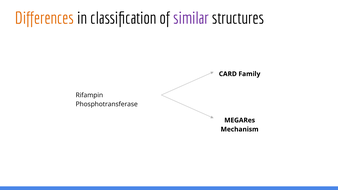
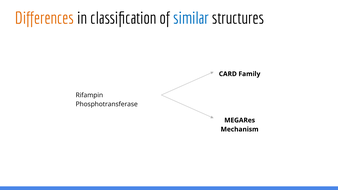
similar colour: purple -> blue
